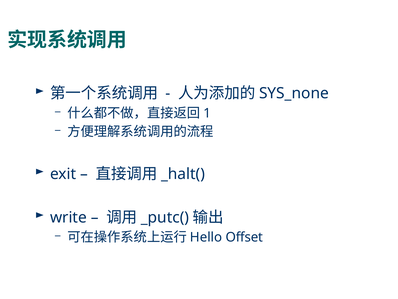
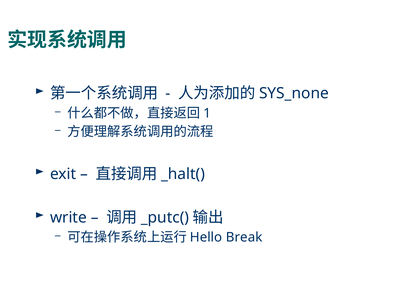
Offset: Offset -> Break
